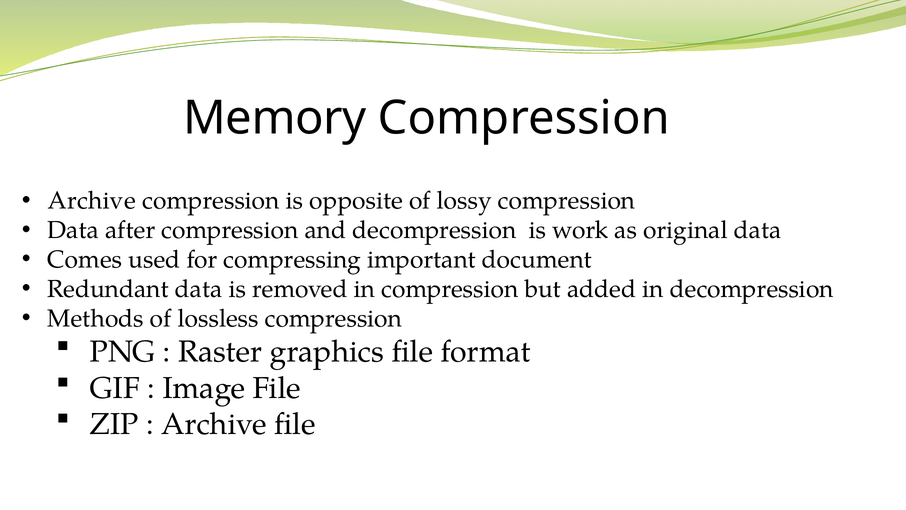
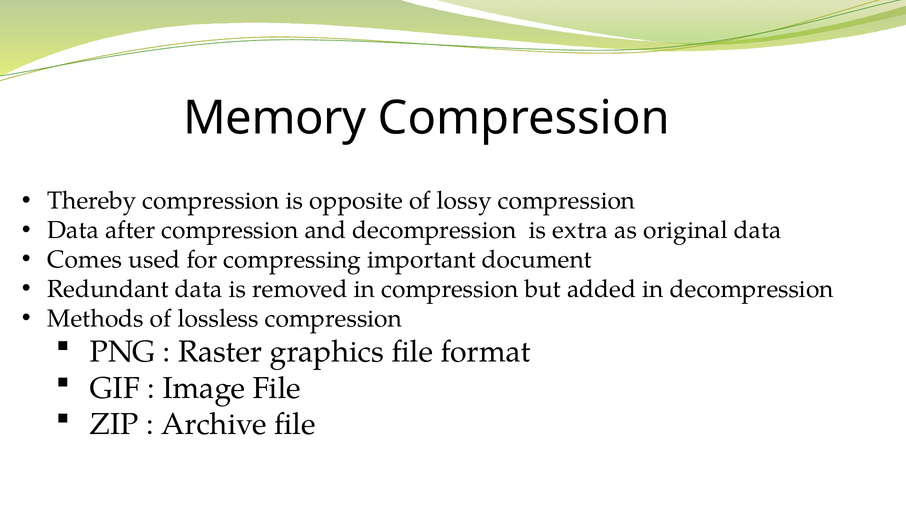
Archive at (92, 201): Archive -> Thereby
work: work -> extra
